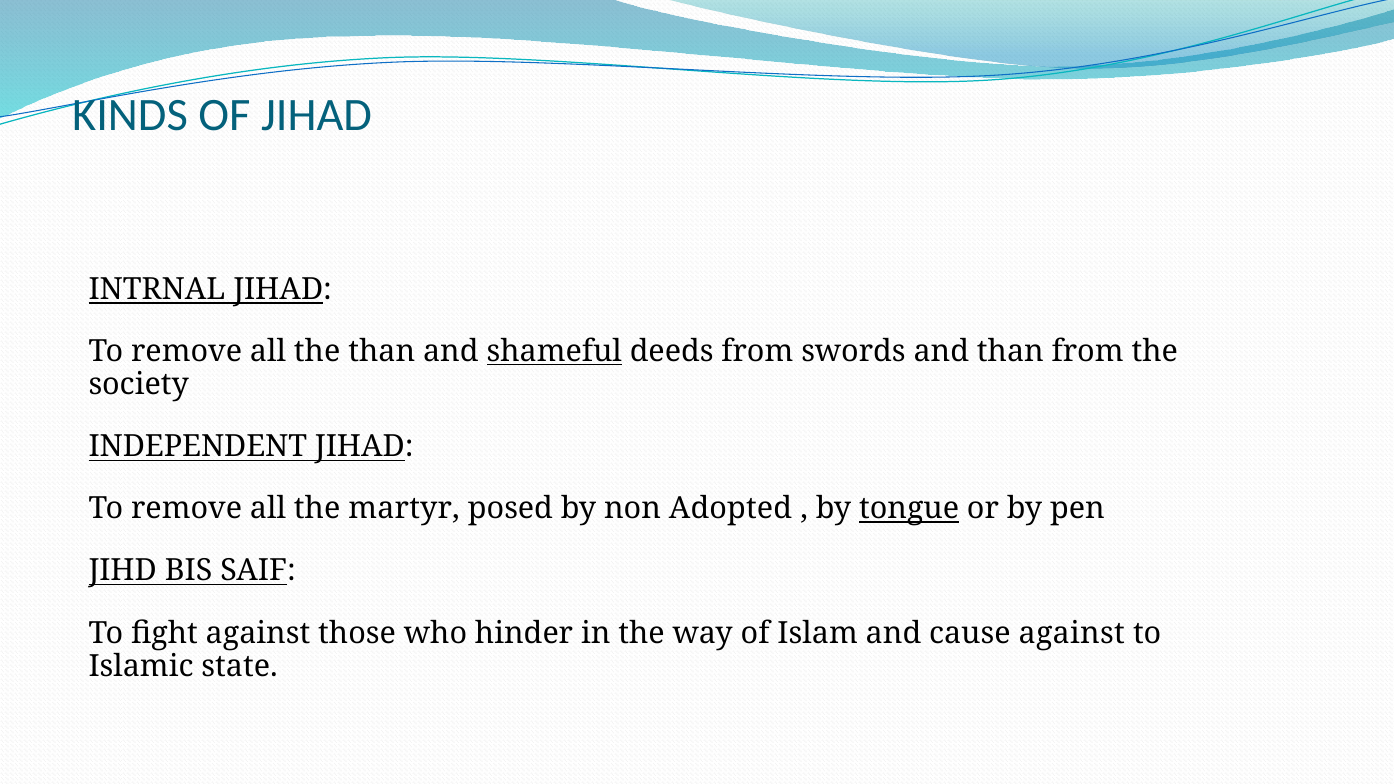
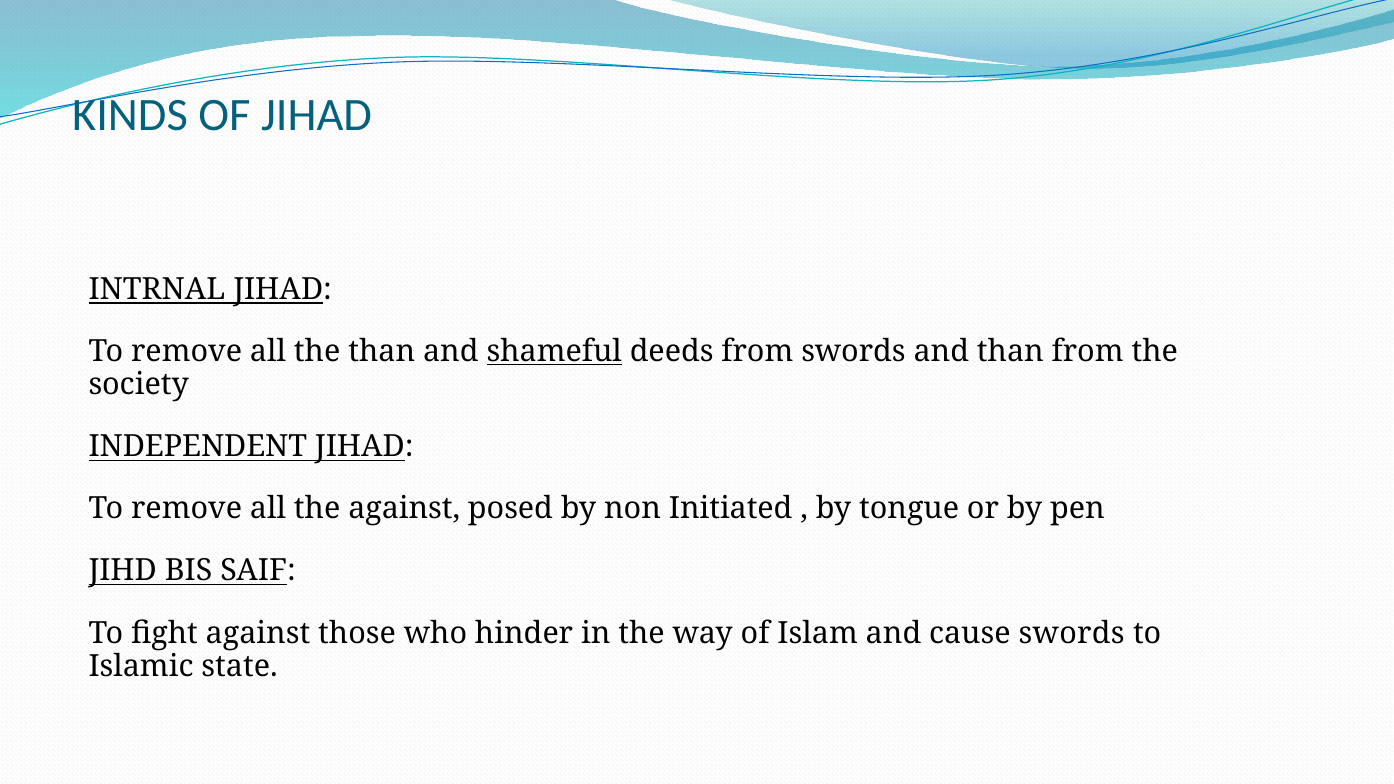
the martyr: martyr -> against
Adopted: Adopted -> Initiated
tongue underline: present -> none
cause against: against -> swords
